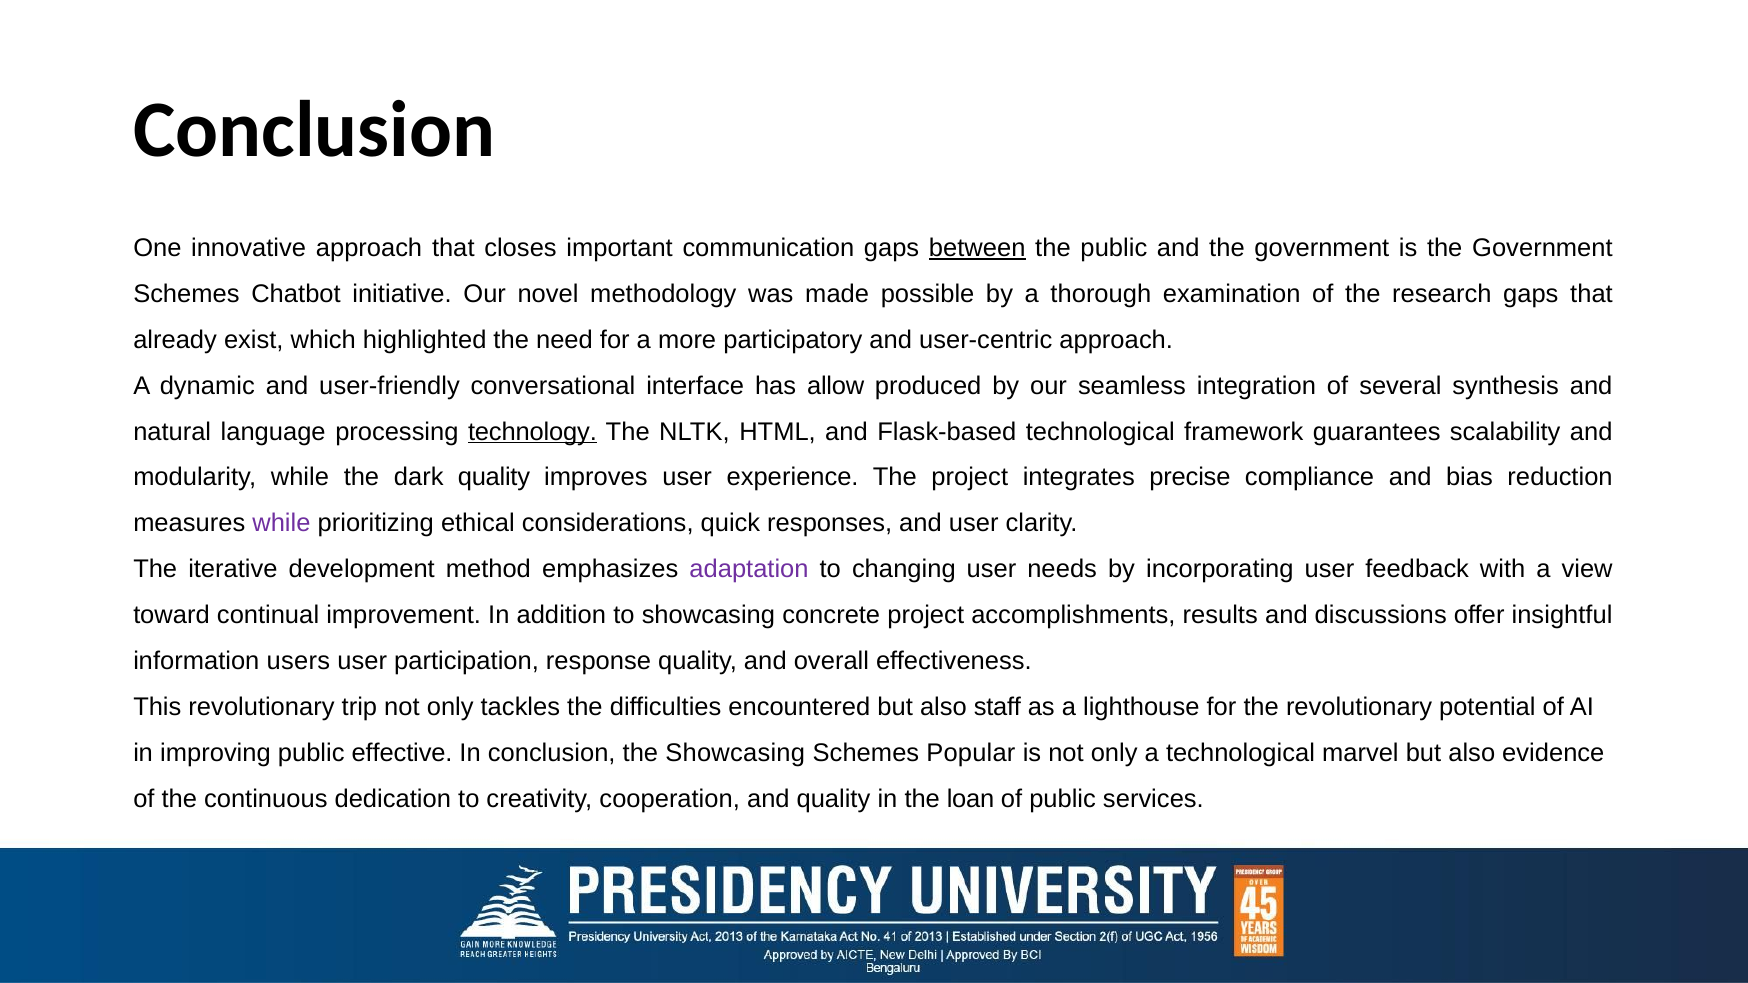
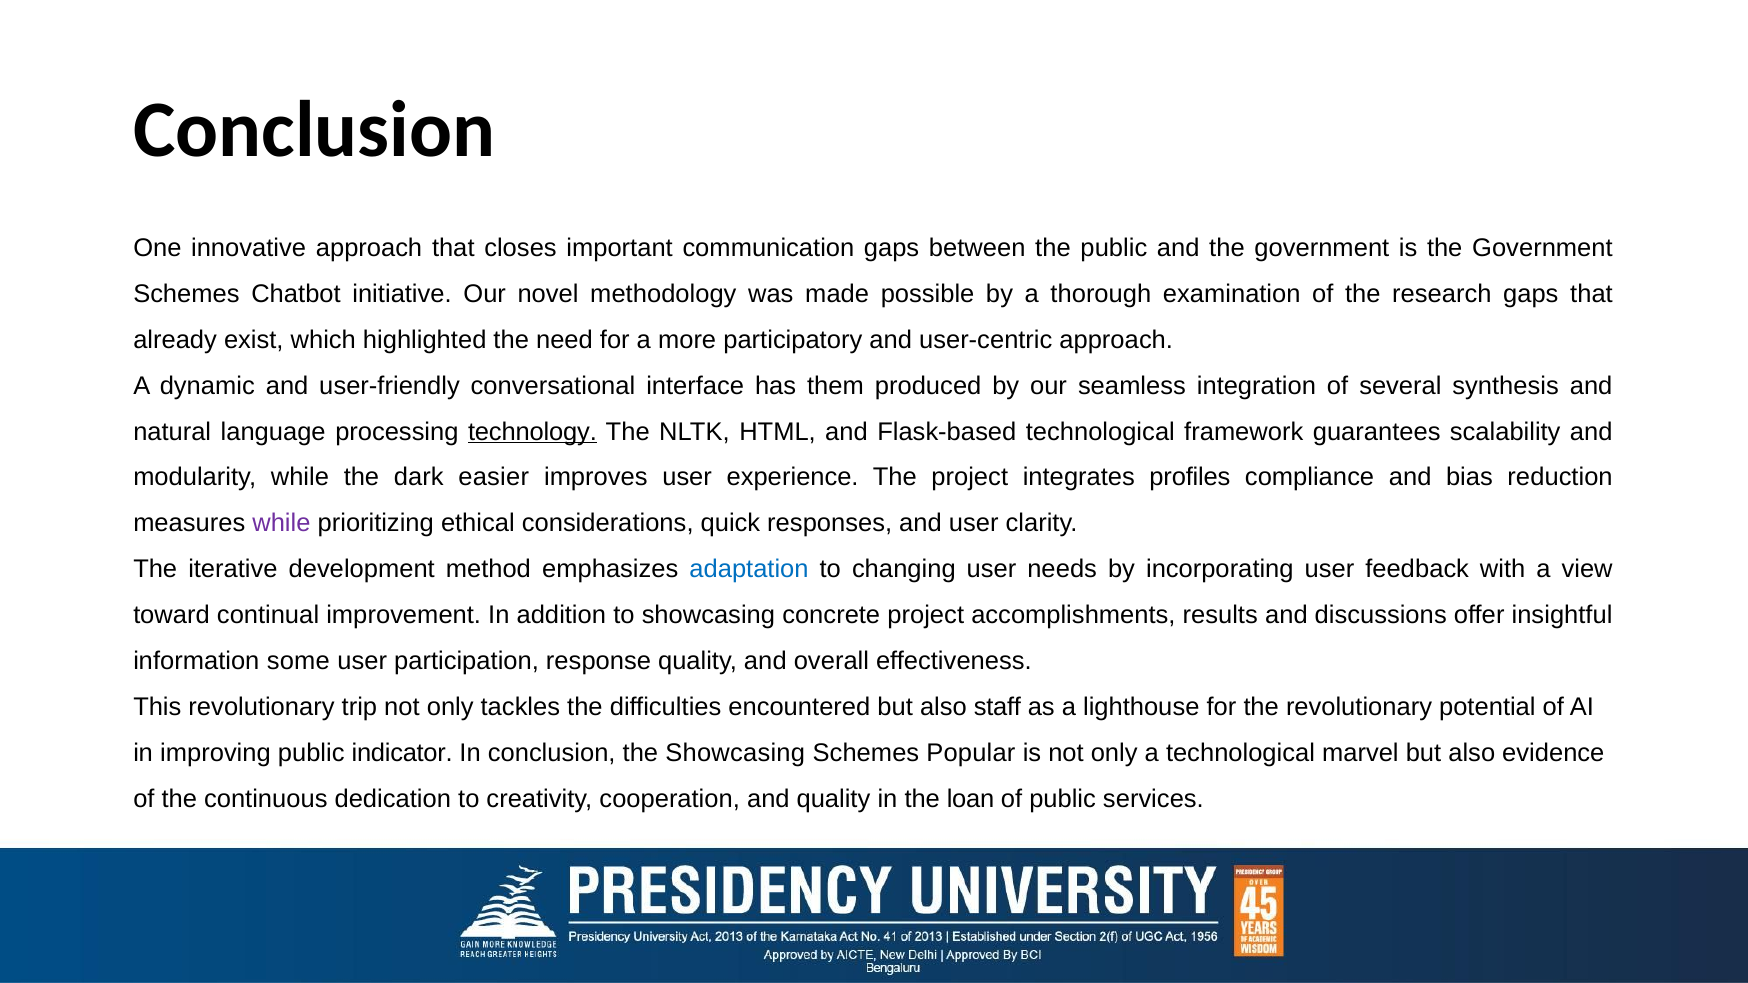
between underline: present -> none
allow: allow -> them
dark quality: quality -> easier
precise: precise -> profiles
adaptation colour: purple -> blue
users: users -> some
effective: effective -> indicator
